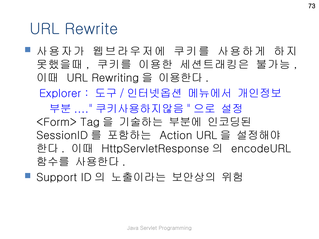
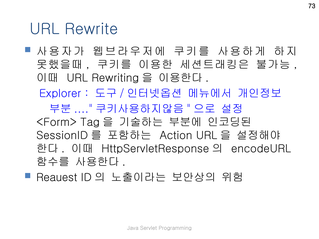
Support: Support -> Reauest
